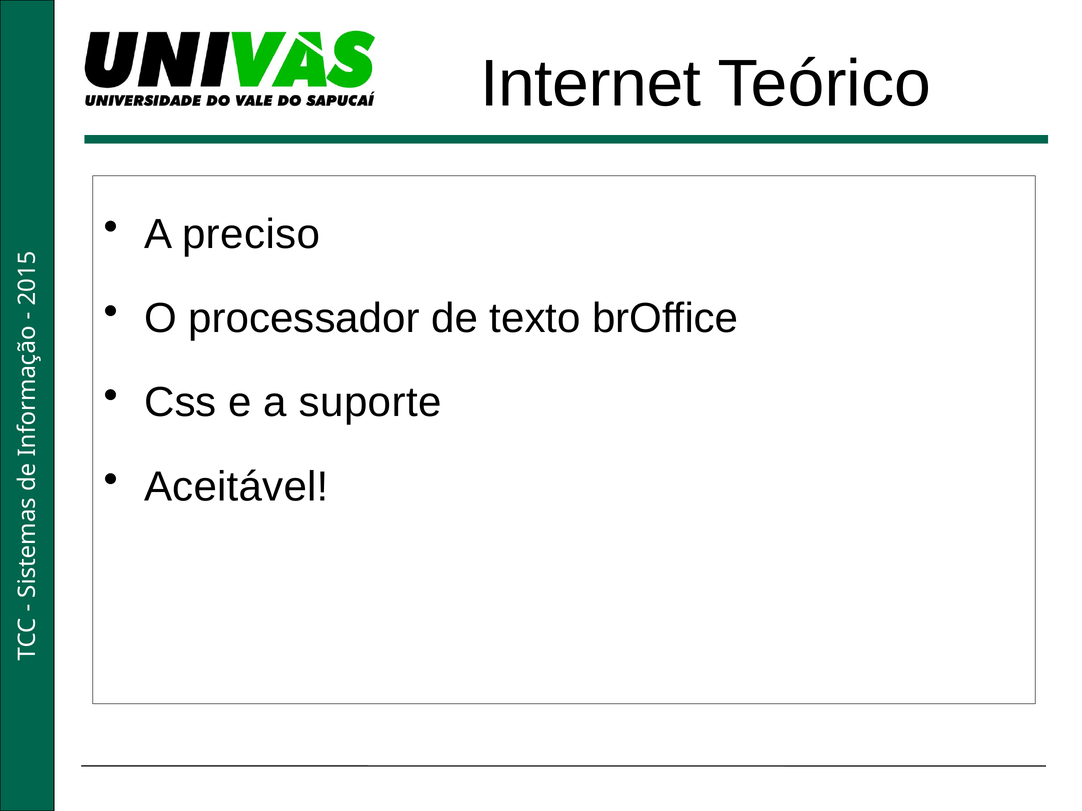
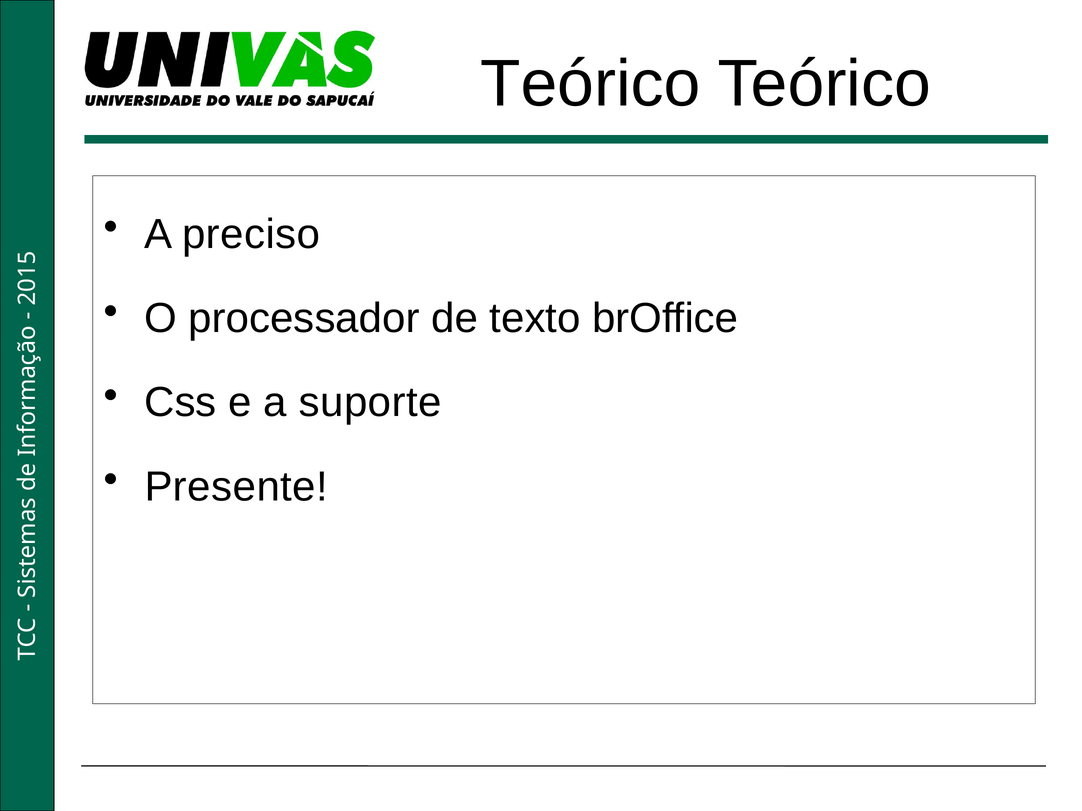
Internet at (591, 84): Internet -> Teórico
Aceitável: Aceitável -> Presente
